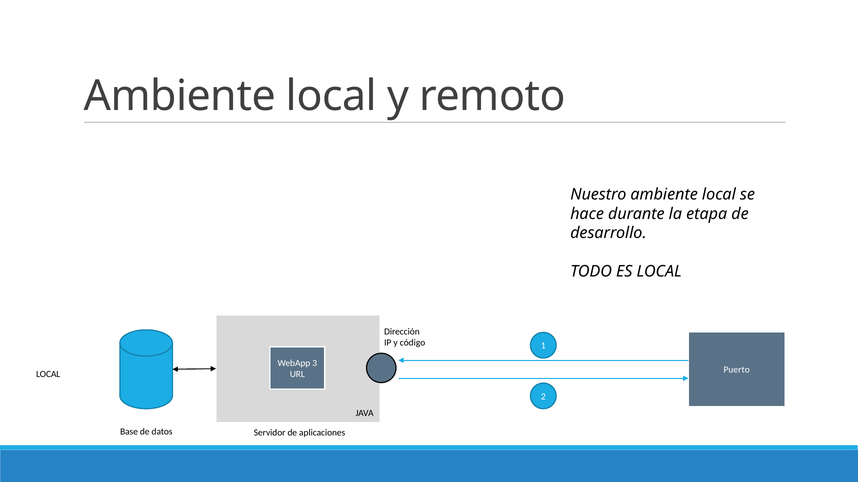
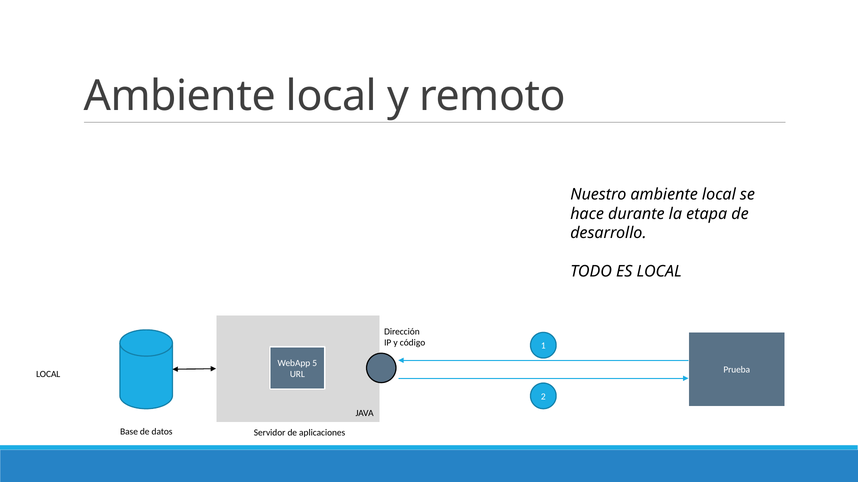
3: 3 -> 5
Puerto: Puerto -> Prueba
